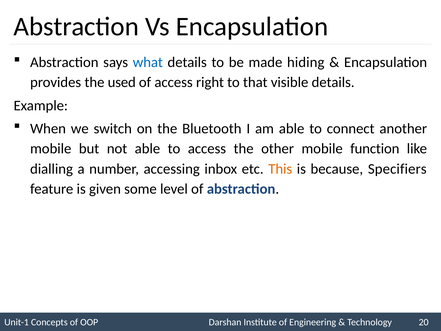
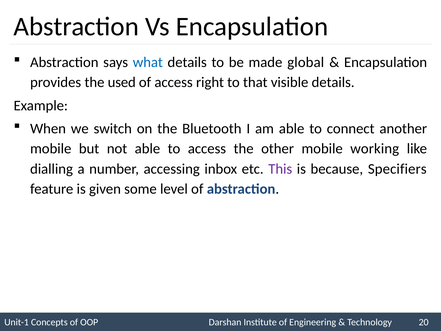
hiding: hiding -> global
function: function -> working
This colour: orange -> purple
